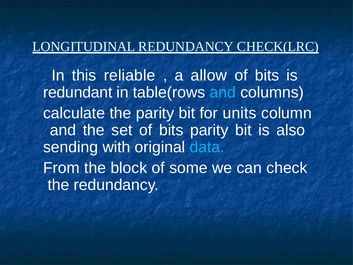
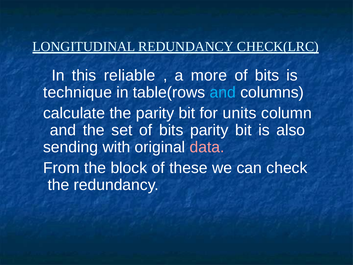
allow: allow -> more
redundant: redundant -> technique
data colour: light blue -> pink
some: some -> these
